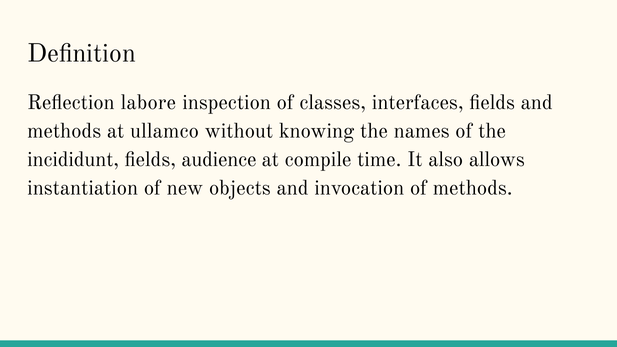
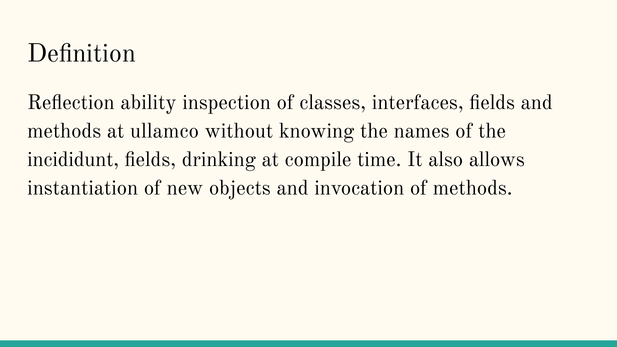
labore: labore -> ability
audience: audience -> drinking
